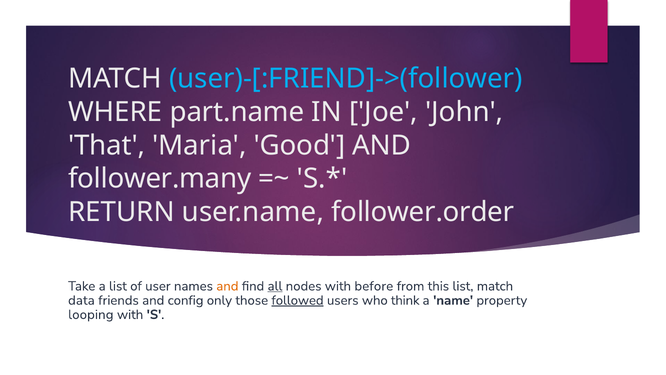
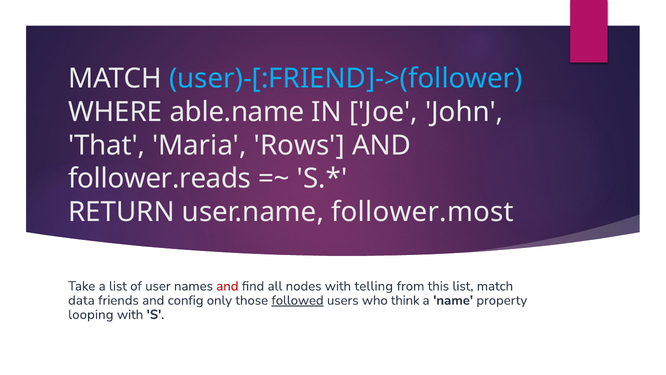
part.name: part.name -> able.name
Good: Good -> Rows
follower.many: follower.many -> follower.reads
follower.order: follower.order -> follower.most
and at (227, 286) colour: orange -> red
all underline: present -> none
before: before -> telling
